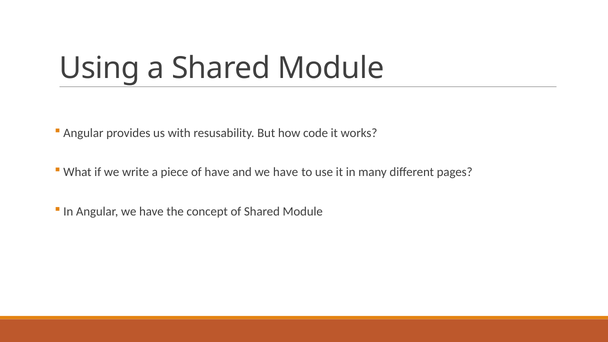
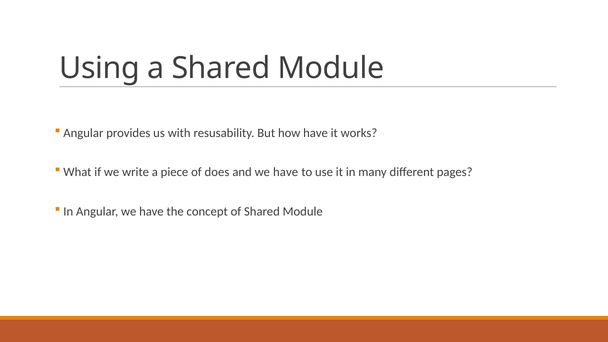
how code: code -> have
of have: have -> does
